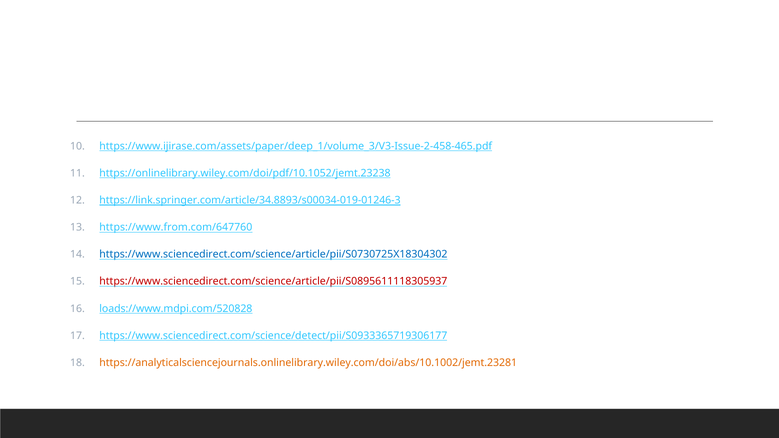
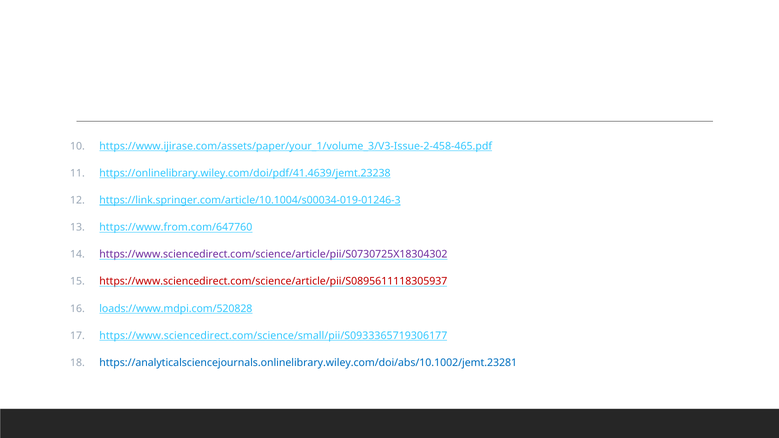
https://www.ijirase.com/assets/paper/deep_1/volume_3/V3-Issue-2-458-465.pdf: https://www.ijirase.com/assets/paper/deep_1/volume_3/V3-Issue-2-458-465.pdf -> https://www.ijirase.com/assets/paper/your_1/volume_3/V3-Issue-2-458-465.pdf
https://onlinelibrary.wiley.com/doi/pdf/10.1052/jemt.23238: https://onlinelibrary.wiley.com/doi/pdf/10.1052/jemt.23238 -> https://onlinelibrary.wiley.com/doi/pdf/41.4639/jemt.23238
https://link.springer.com/article/34.8893/s00034-019-01246-3: https://link.springer.com/article/34.8893/s00034-019-01246-3 -> https://link.springer.com/article/10.1004/s00034-019-01246-3
https://www.sciencedirect.com/science/article/pii/S0730725X18304302 colour: blue -> purple
https://www.sciencedirect.com/science/detect/pii/S0933365719306177: https://www.sciencedirect.com/science/detect/pii/S0933365719306177 -> https://www.sciencedirect.com/science/small/pii/S0933365719306177
https://analyticalsciencejournals.onlinelibrary.wiley.com/doi/abs/10.1002/jemt.23281 colour: orange -> blue
